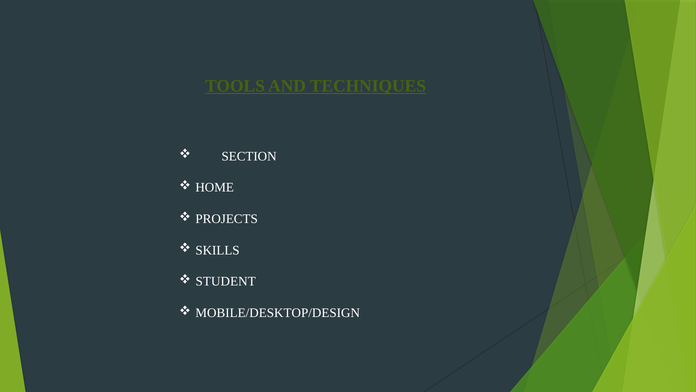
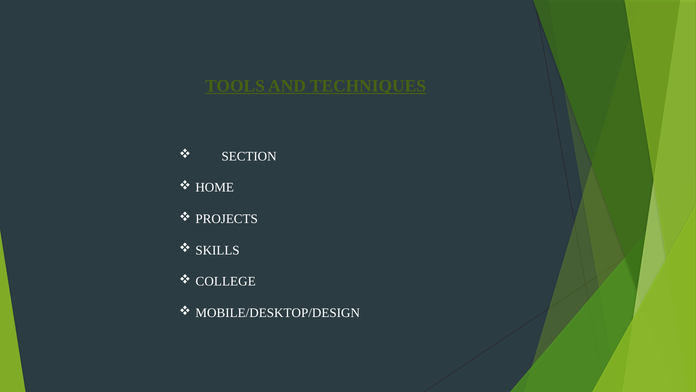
STUDENT: STUDENT -> COLLEGE
